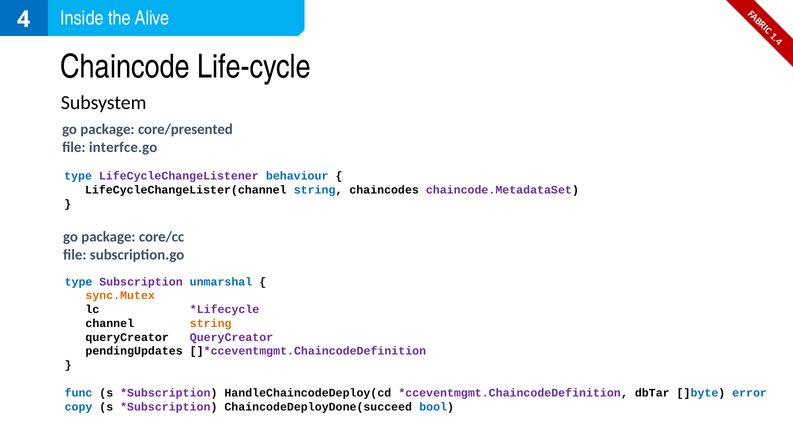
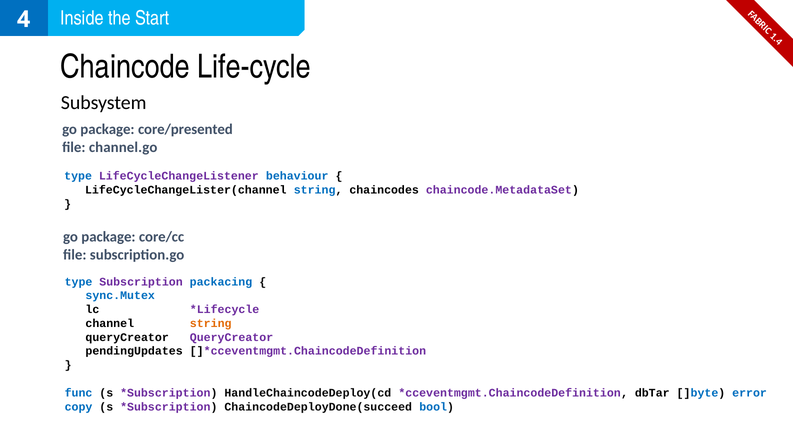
Alive: Alive -> Start
interfce.go: interfce.go -> channel.go
unmarshal: unmarshal -> packacing
sync.Mutex colour: orange -> blue
